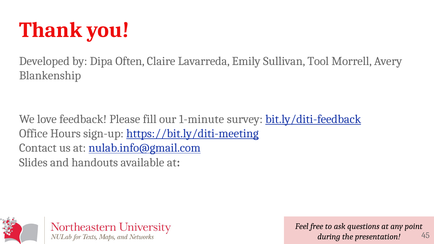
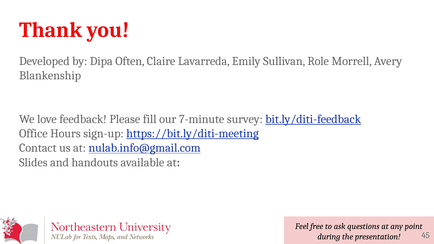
Tool: Tool -> Role
1-minute: 1-minute -> 7-minute
